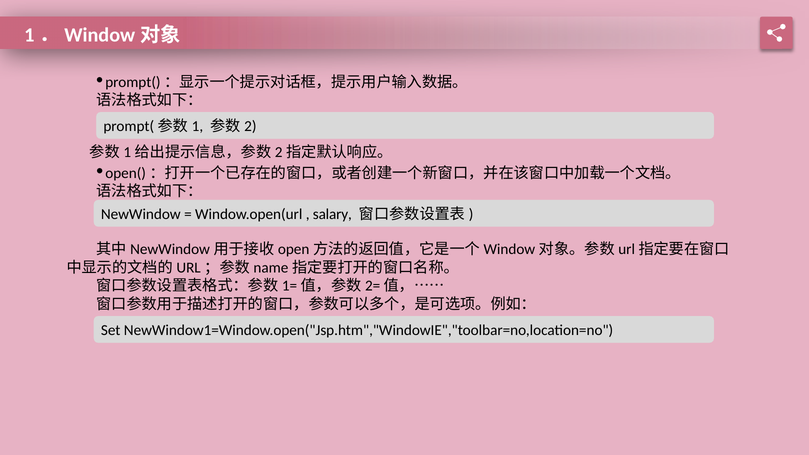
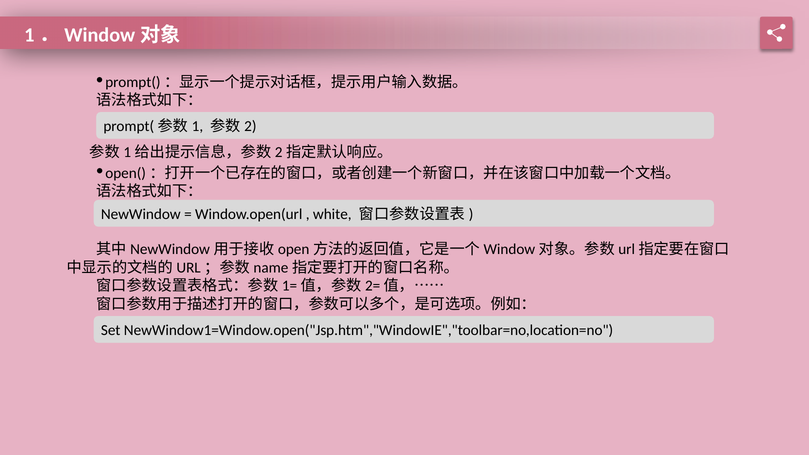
salary: salary -> white
